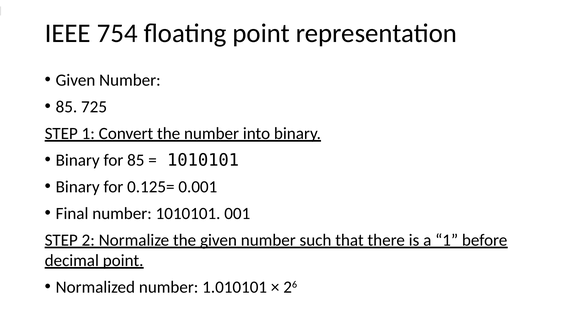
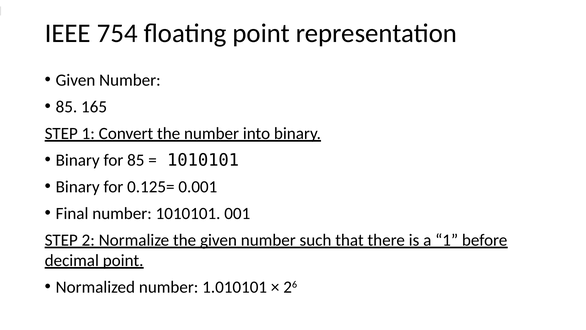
725: 725 -> 165
